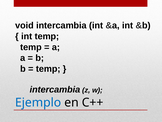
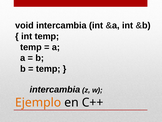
Ejemplo colour: blue -> orange
